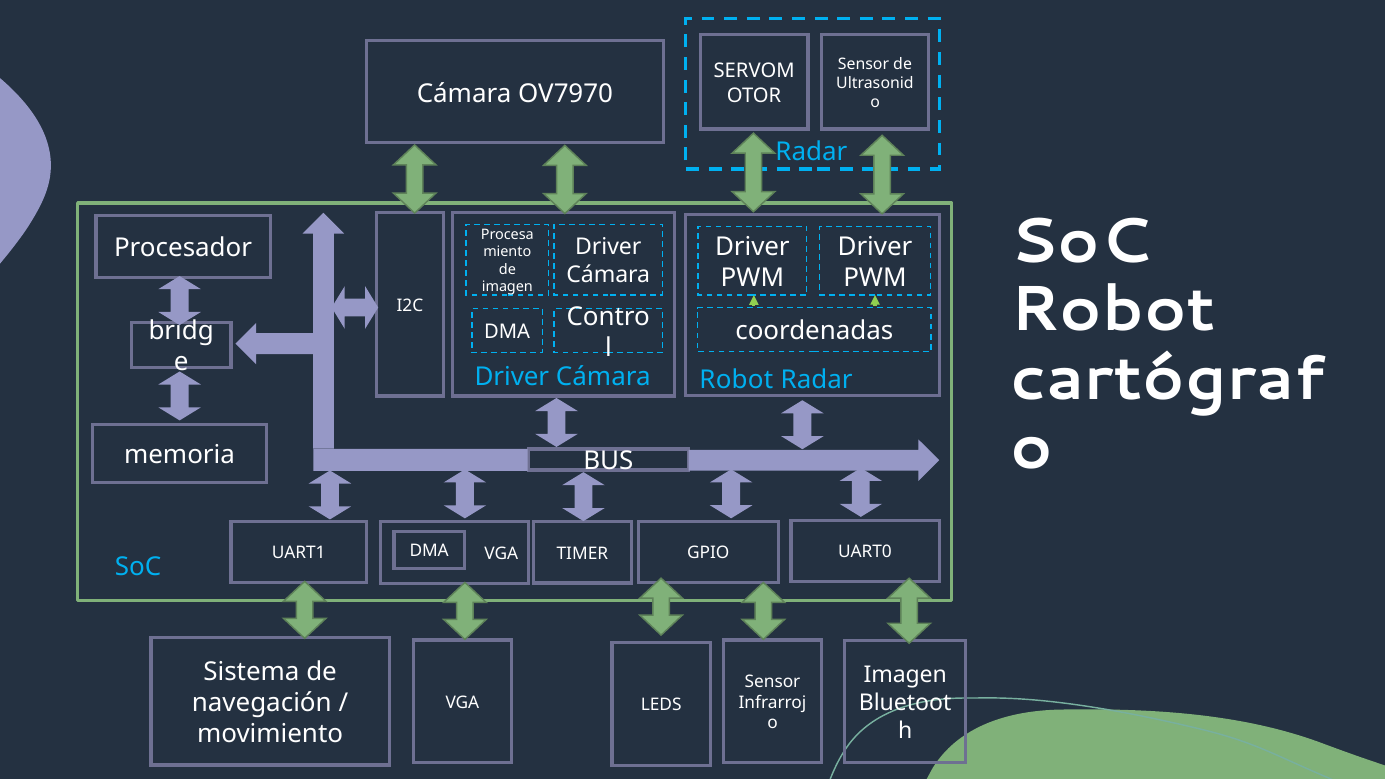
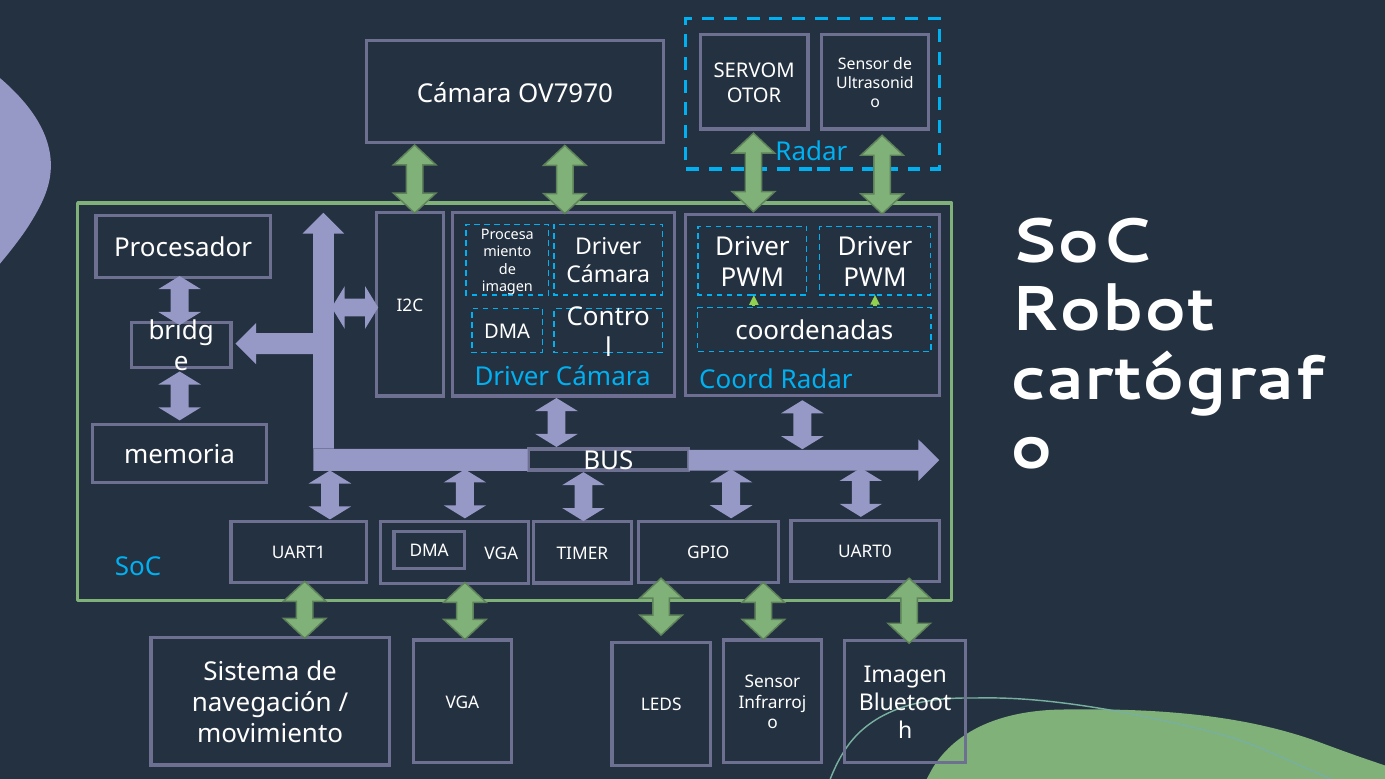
Robot at (736, 380): Robot -> Coord
